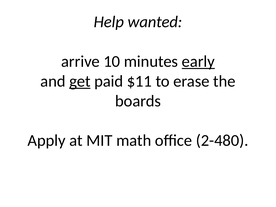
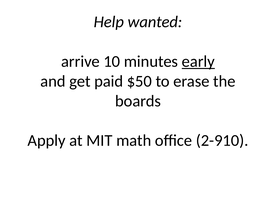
get underline: present -> none
$11: $11 -> $50
2-480: 2-480 -> 2-910
